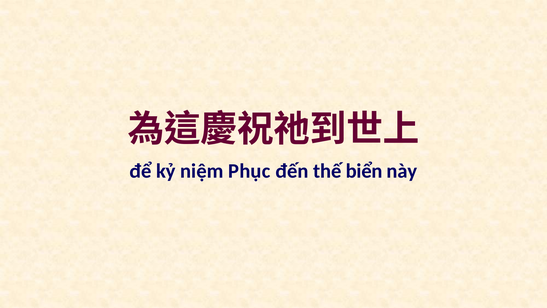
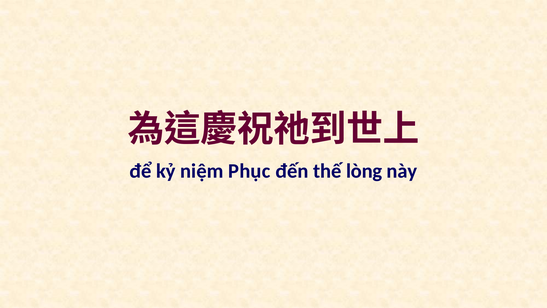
biển: biển -> lòng
